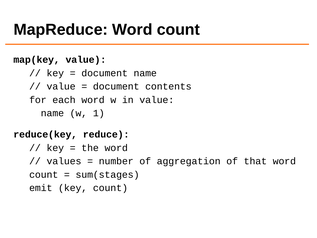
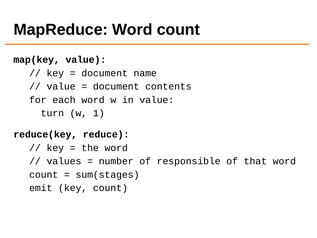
name at (52, 113): name -> turn
aggregation: aggregation -> responsible
